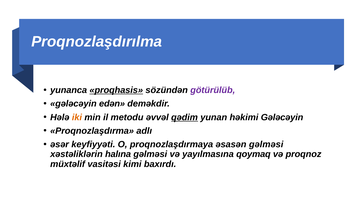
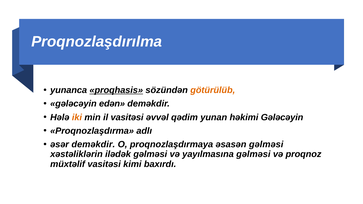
götürülüb colour: purple -> orange
il metodu: metodu -> vasitəsi
qədim underline: present -> none
əsər keyfiyyəti: keyfiyyəti -> deməkdir
halına: halına -> ilədək
yayılmasına qoymaq: qoymaq -> gəlməsi
